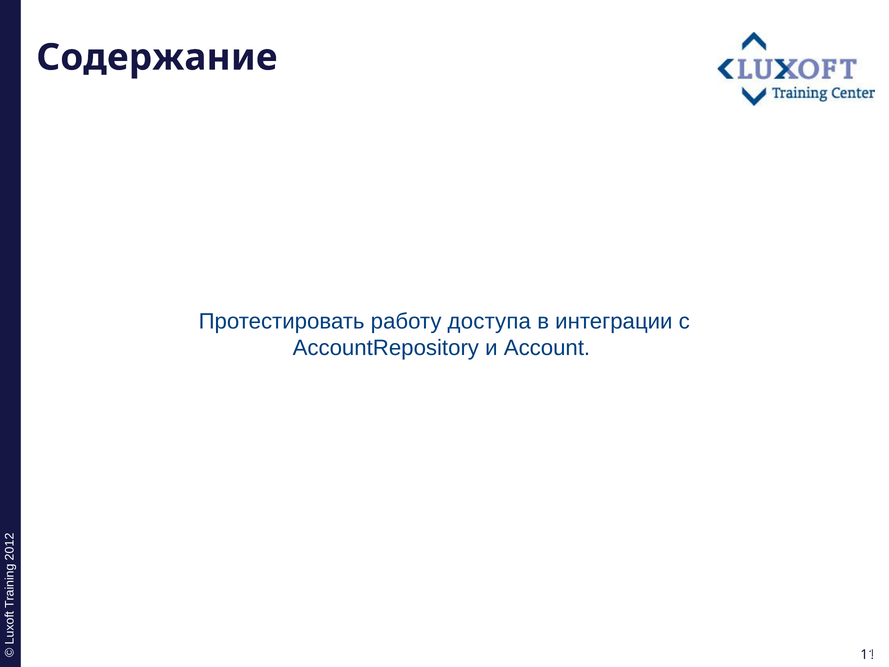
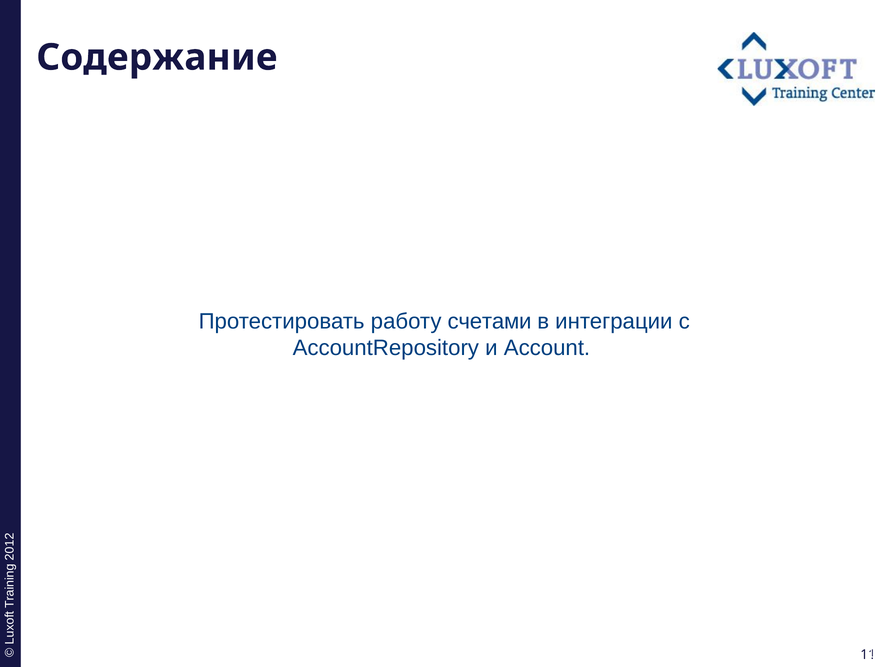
доступа: доступа -> счетами
